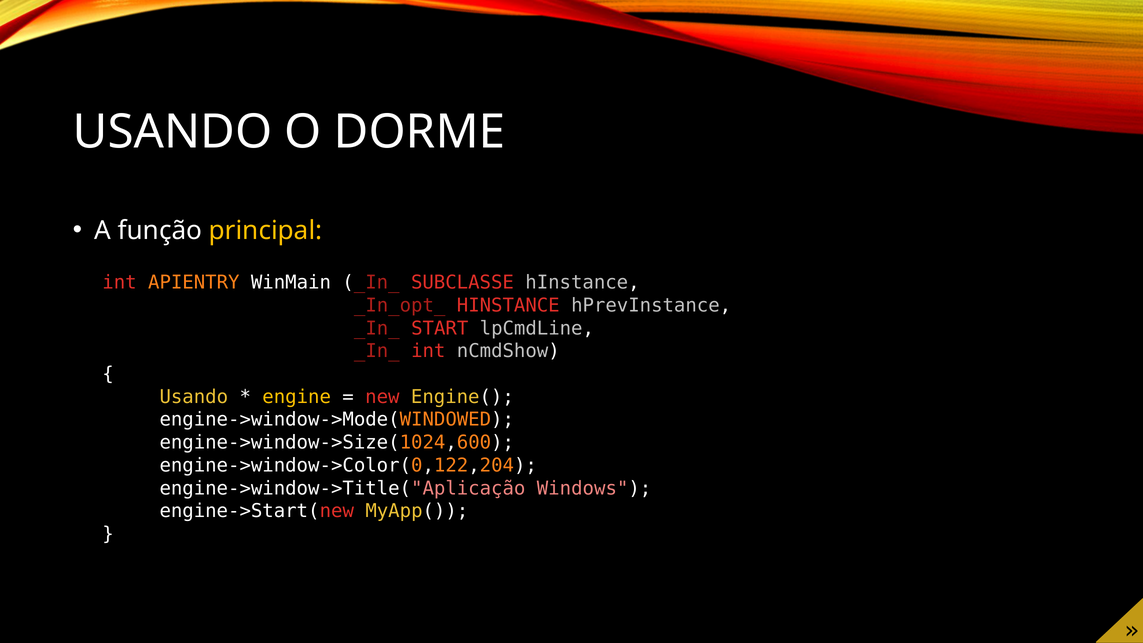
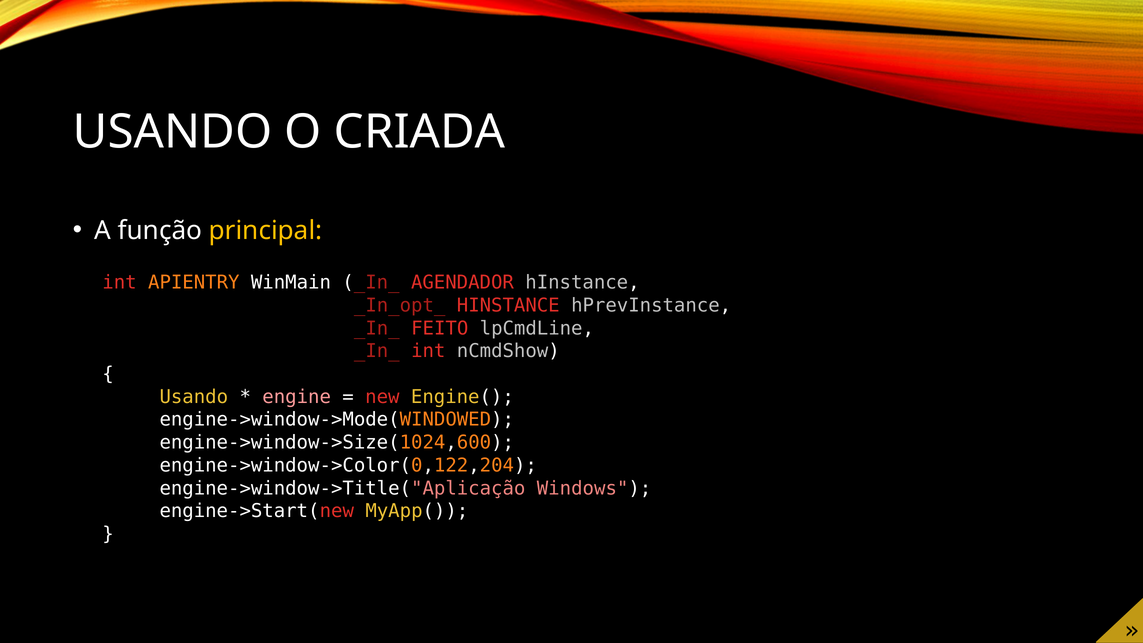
DORME: DORME -> CRIADA
SUBCLASSE: SUBCLASSE -> AGENDADOR
START: START -> FEITO
engine colour: yellow -> pink
